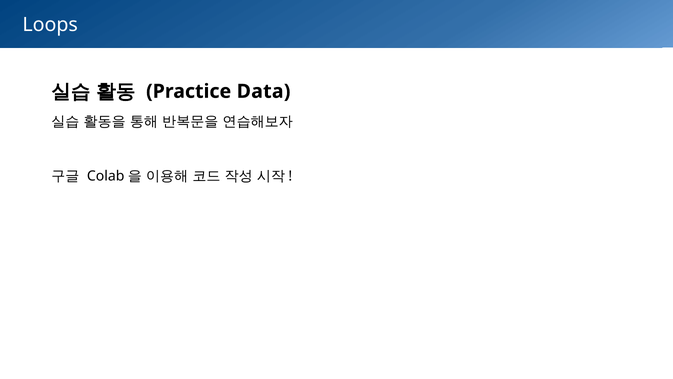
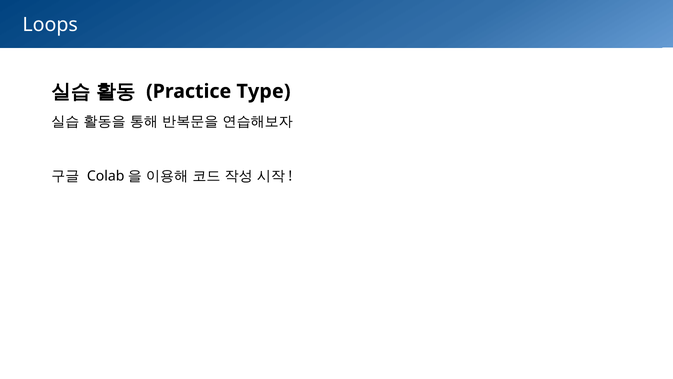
Data: Data -> Type
